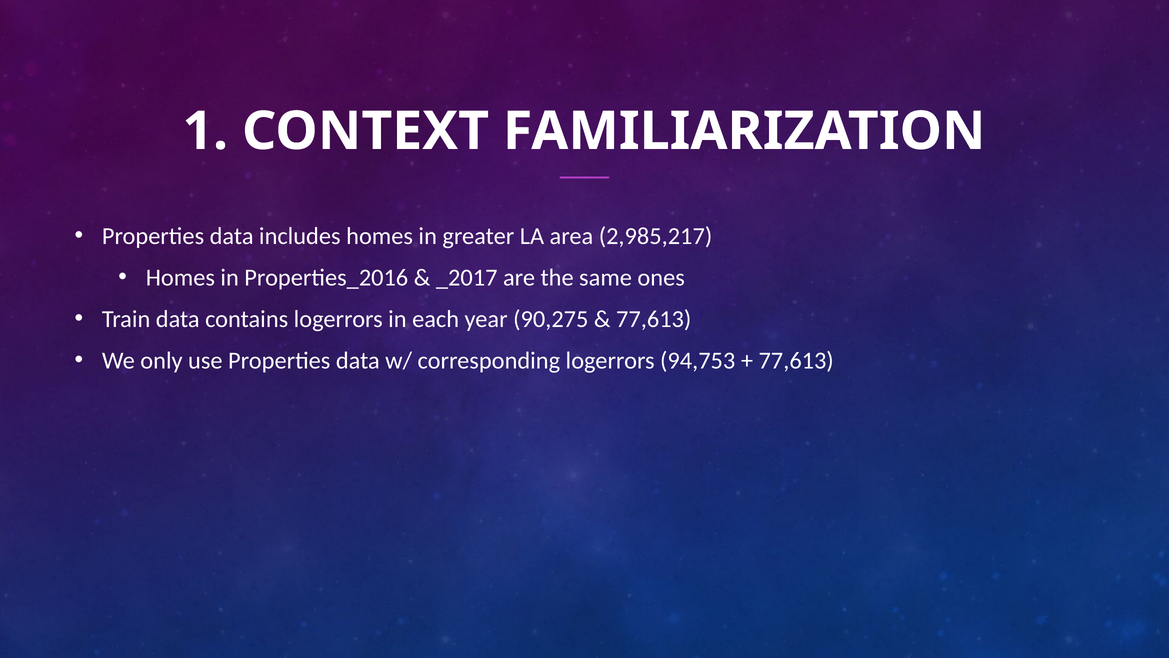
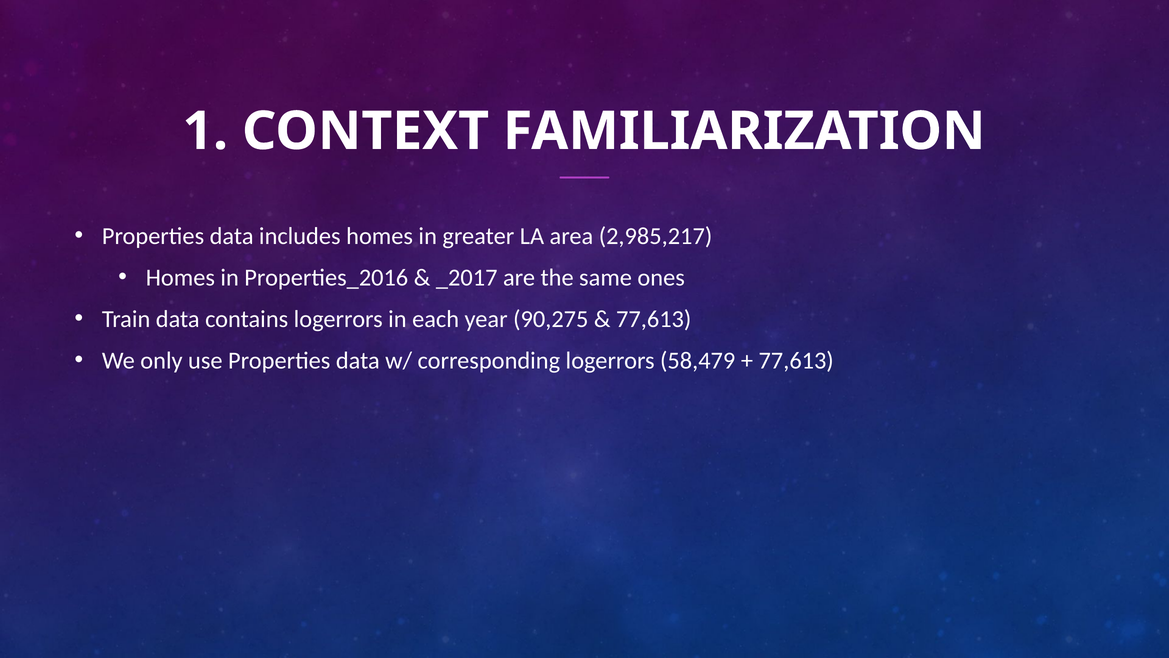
94,753: 94,753 -> 58,479
